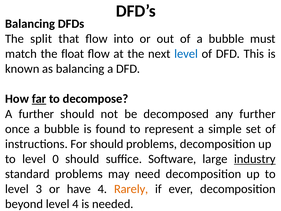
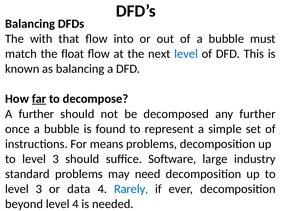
split: split -> with
For should: should -> means
0 at (56, 159): 0 -> 3
industry underline: present -> none
have: have -> data
Rarely colour: orange -> blue
